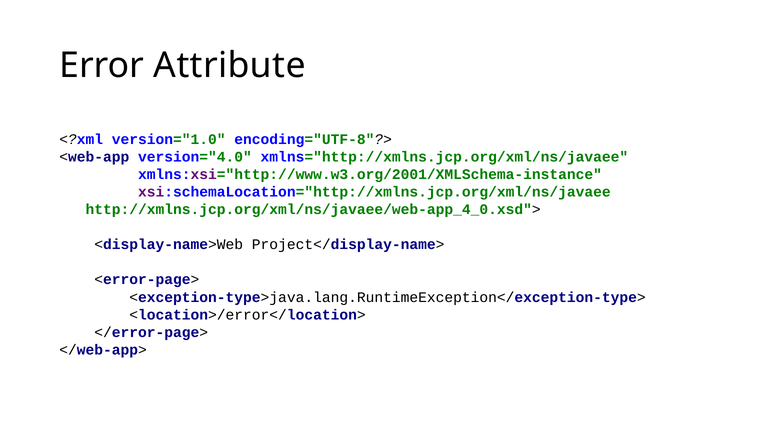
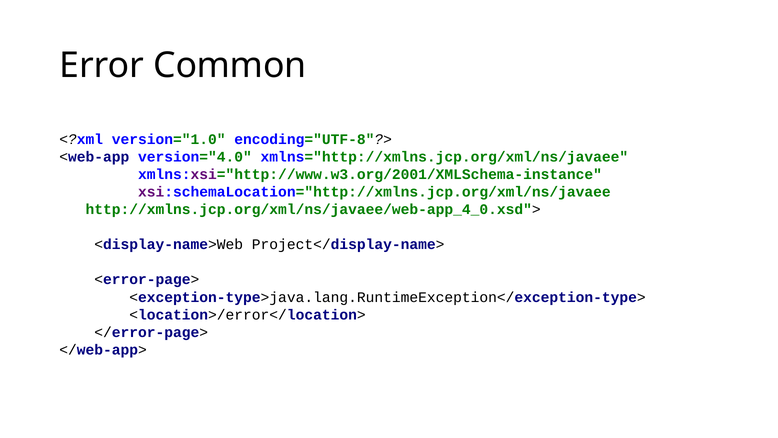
Attribute: Attribute -> Common
